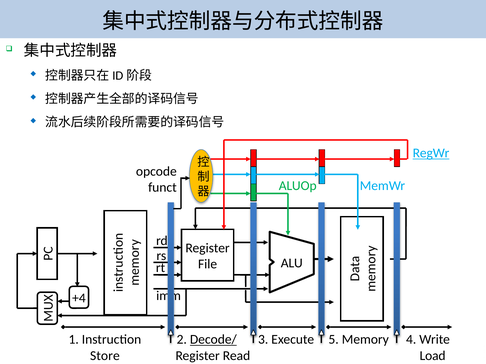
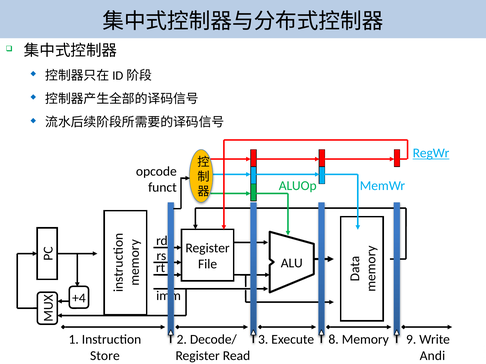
5: 5 -> 8
4: 4 -> 9
Decode/ underline: present -> none
Load: Load -> Andi
